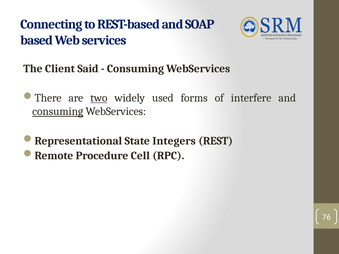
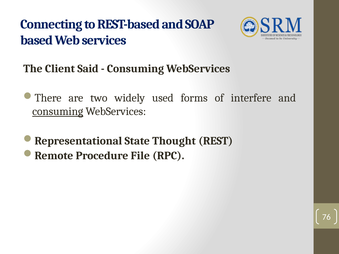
two underline: present -> none
Integers: Integers -> Thought
Cell: Cell -> File
